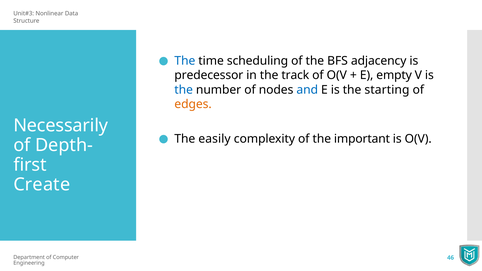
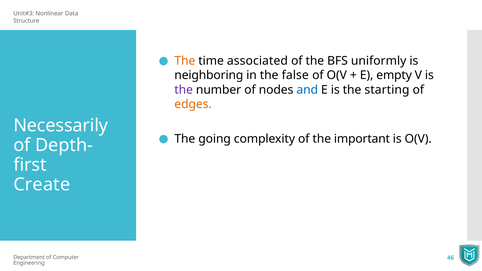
The at (185, 61) colour: blue -> orange
scheduling: scheduling -> associated
adjacency: adjacency -> uniformly
predecessor: predecessor -> neighboring
track: track -> false
the at (184, 90) colour: blue -> purple
easily: easily -> going
